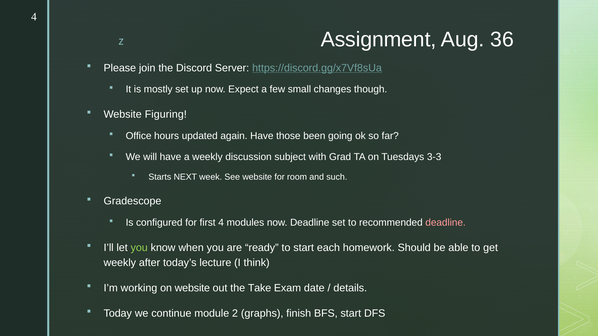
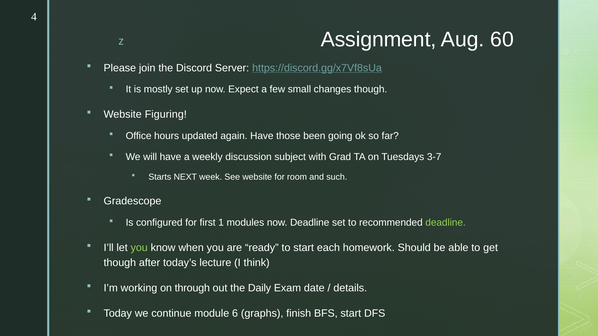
36: 36 -> 60
3-3: 3-3 -> 3-7
first 4: 4 -> 1
deadline at (446, 223) colour: pink -> light green
weekly at (120, 263): weekly -> though
on website: website -> through
Take: Take -> Daily
2: 2 -> 6
